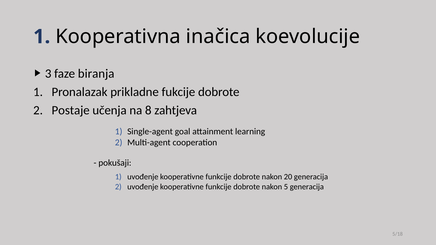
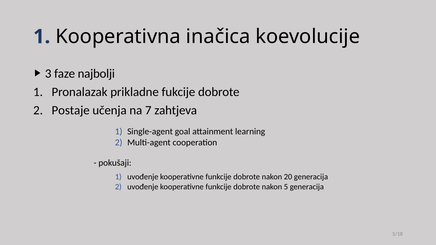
biranja: biranja -> najbolji
8: 8 -> 7
